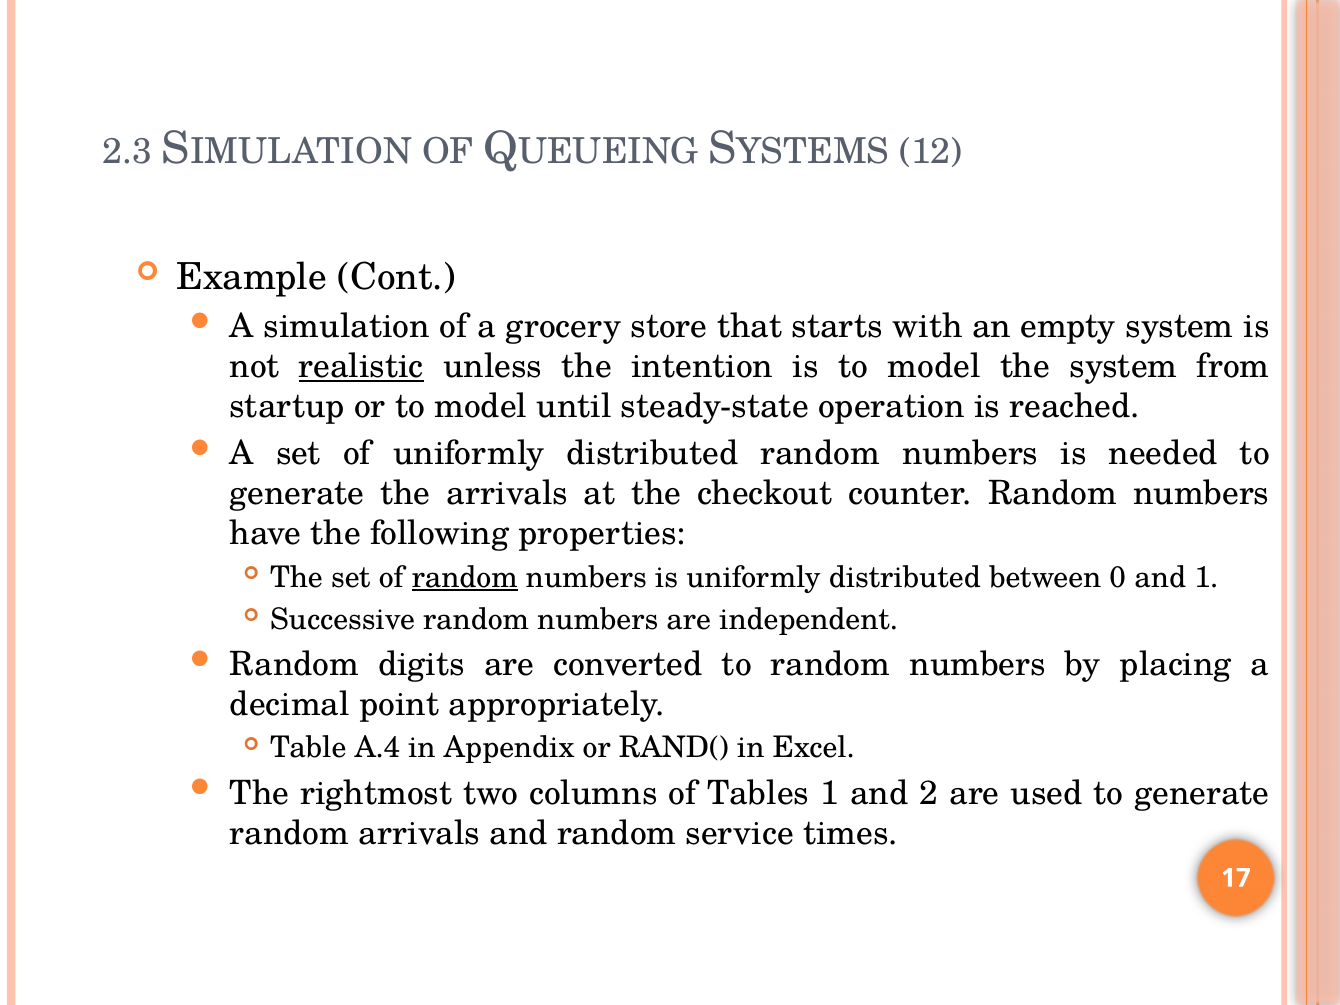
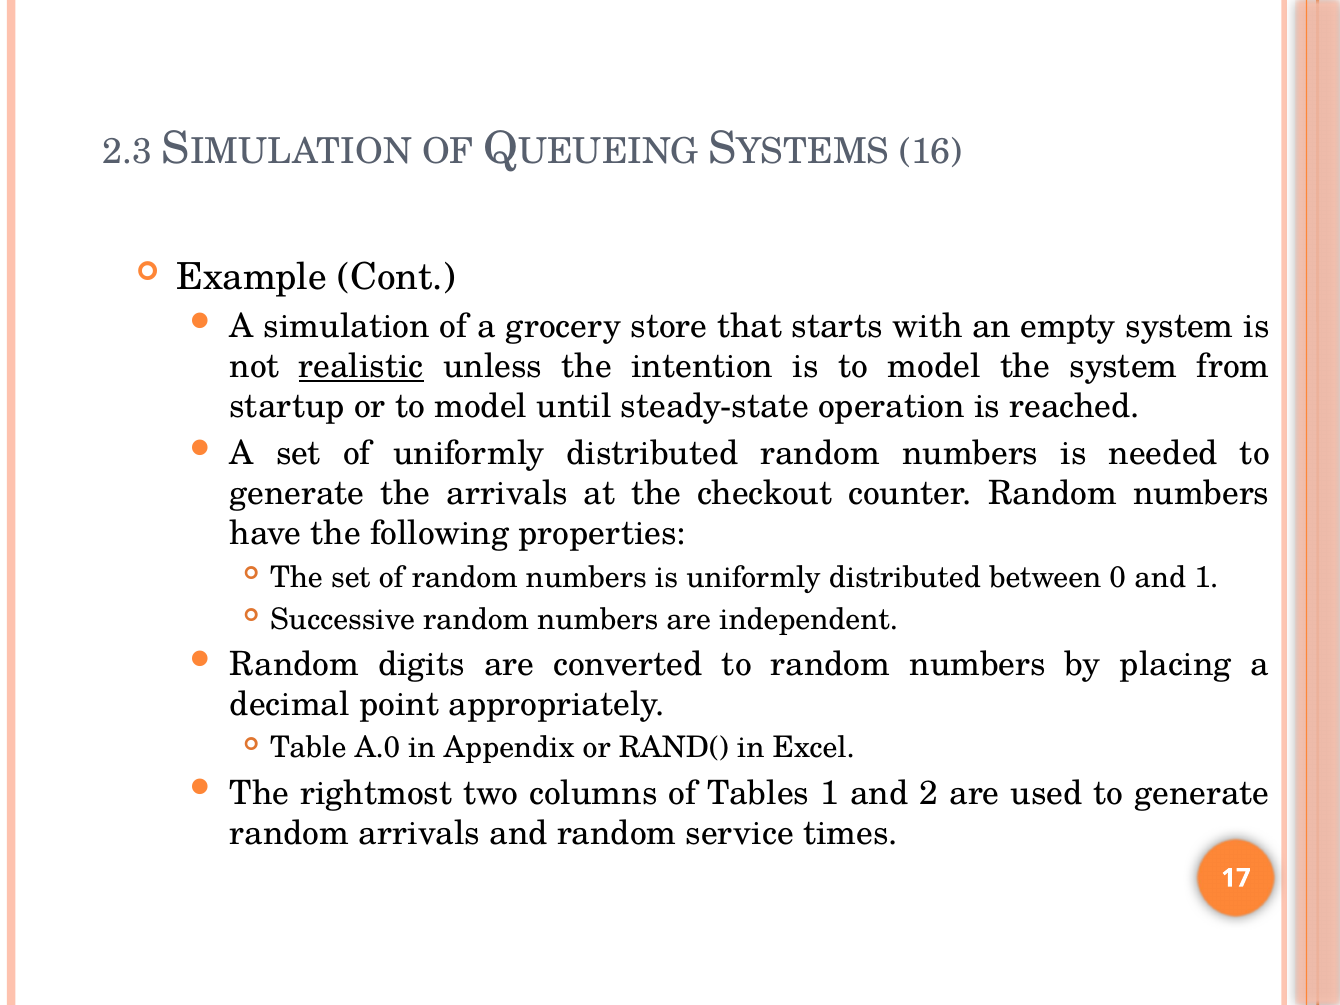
12: 12 -> 16
random at (465, 578) underline: present -> none
A.4: A.4 -> A.0
